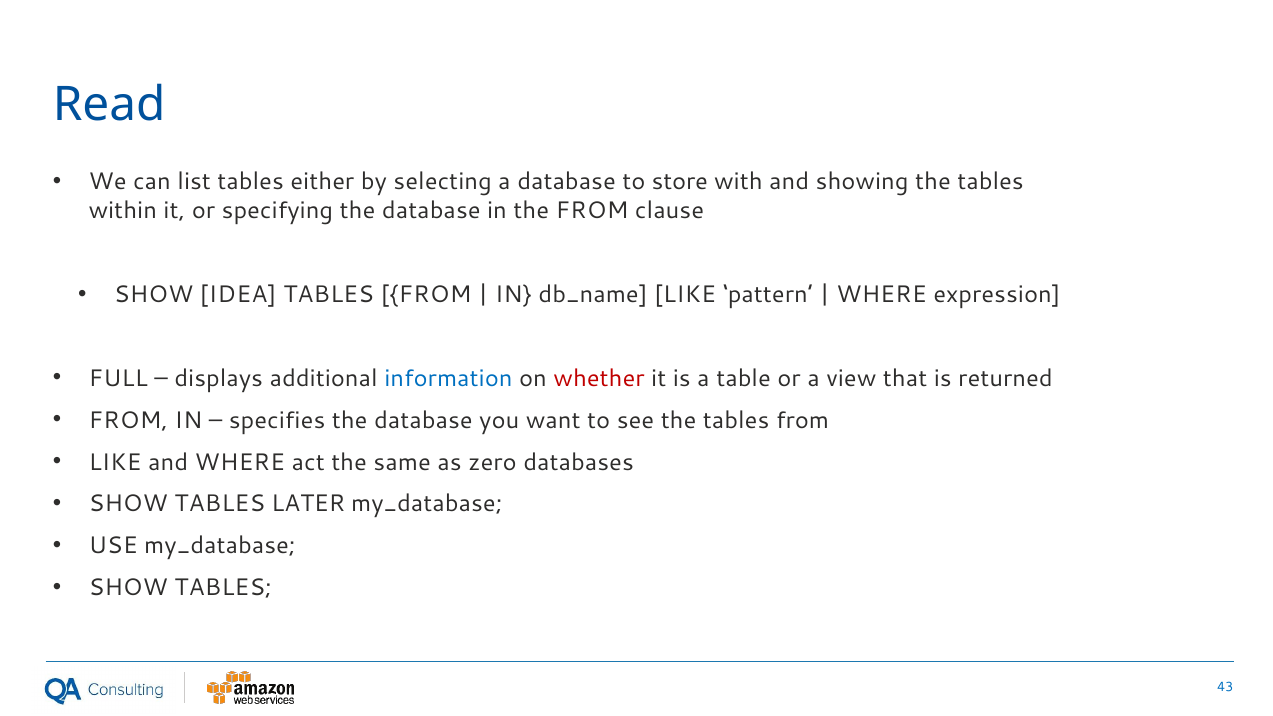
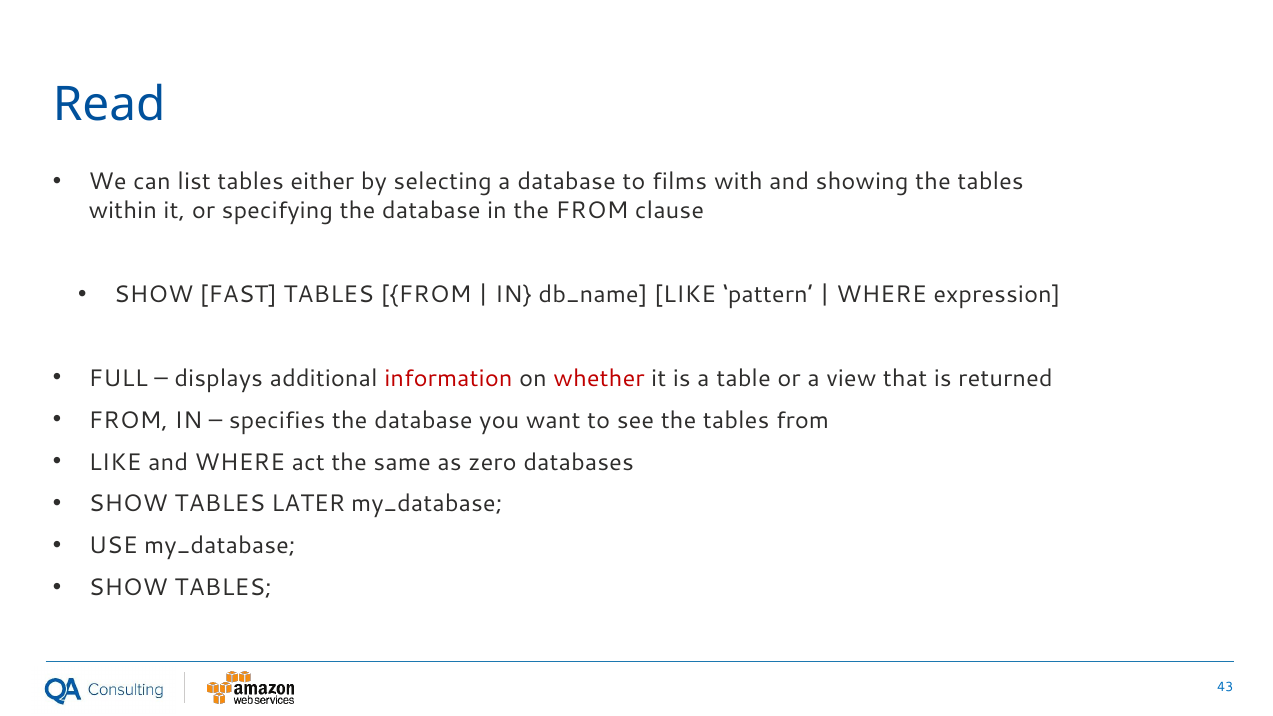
store: store -> films
IDEA: IDEA -> FAST
information colour: blue -> red
